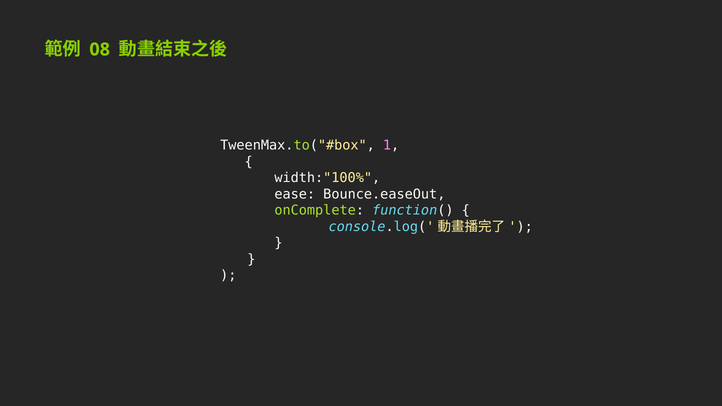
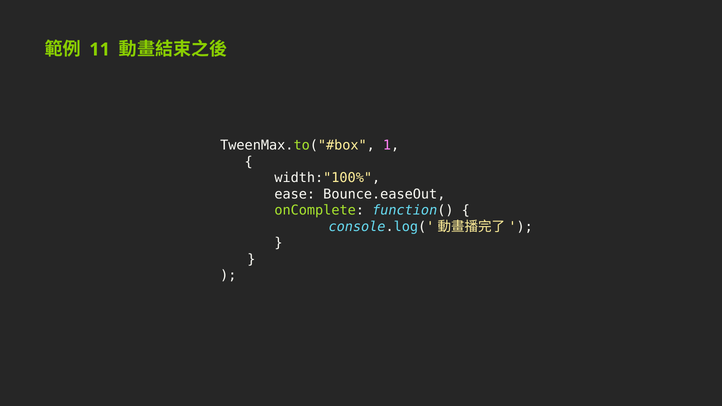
08: 08 -> 11
